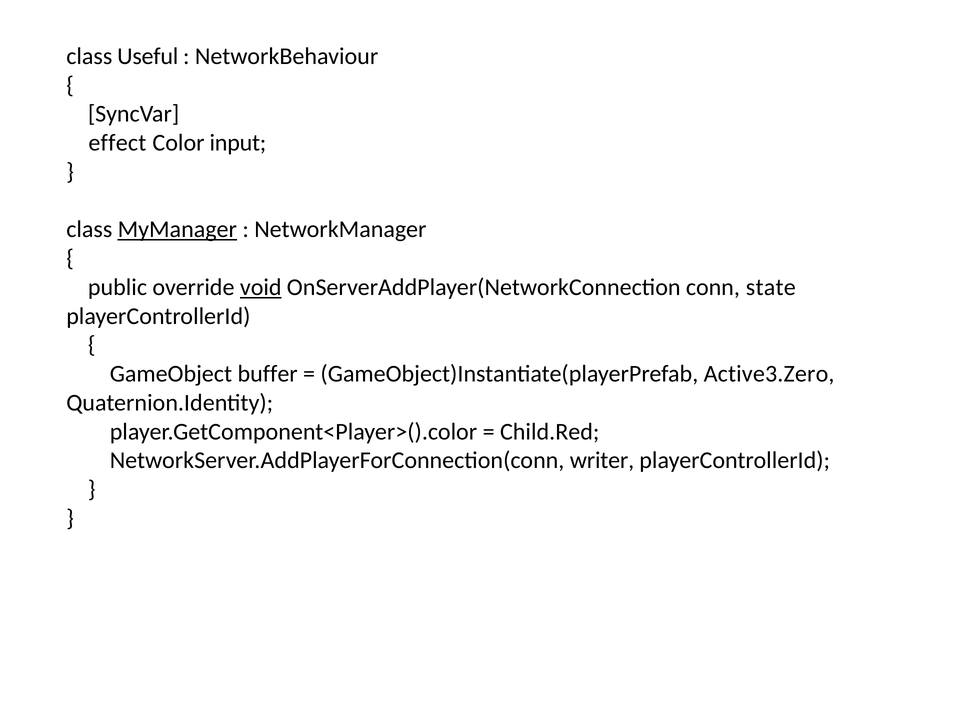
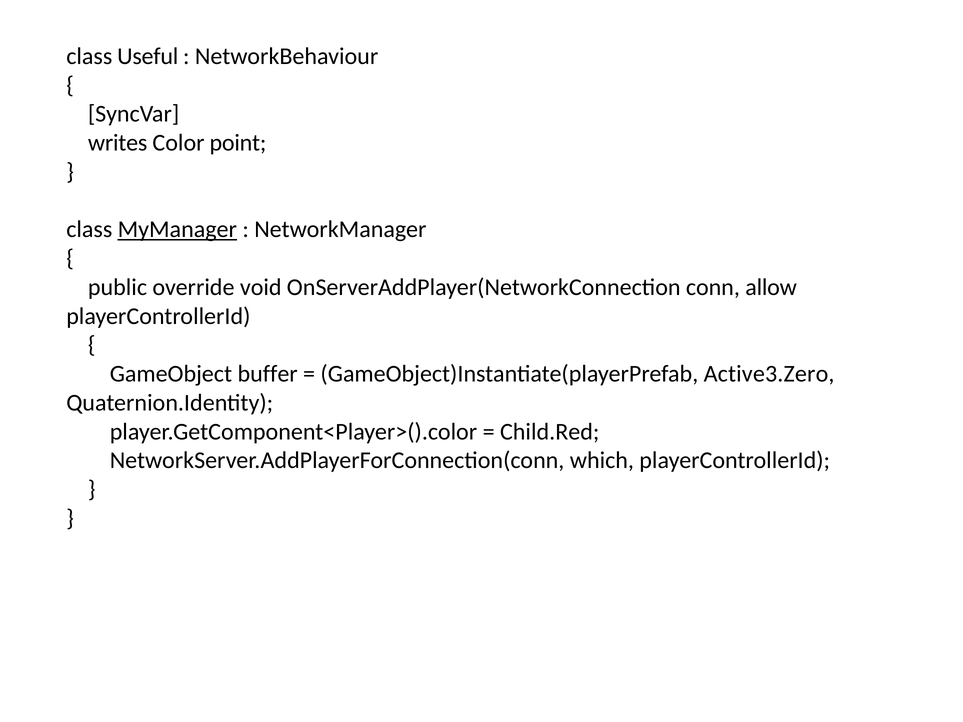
effect: effect -> writes
input: input -> point
void underline: present -> none
state: state -> allow
writer: writer -> which
